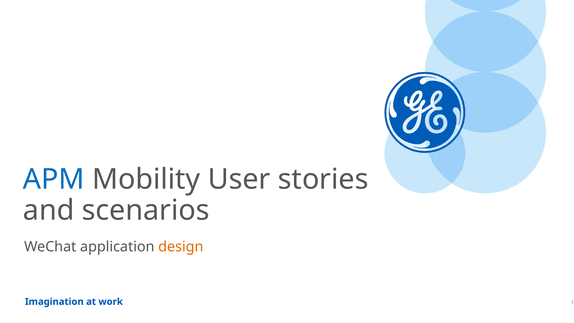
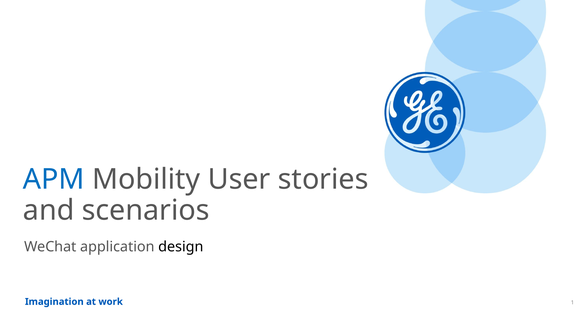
design colour: orange -> black
